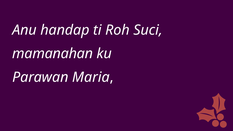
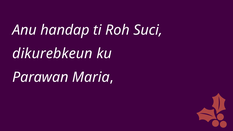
mamanahan: mamanahan -> dikurebkeun
